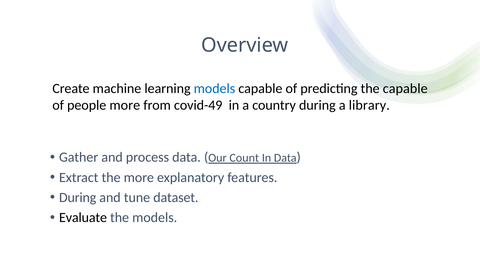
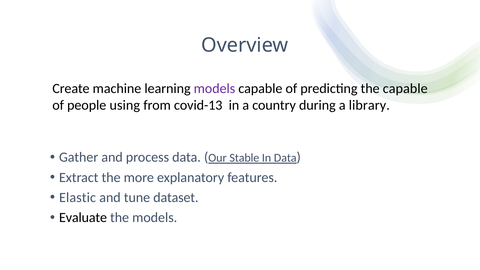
models at (214, 89) colour: blue -> purple
people more: more -> using
covid-49: covid-49 -> covid-13
Count: Count -> Stable
During at (78, 197): During -> Elastic
